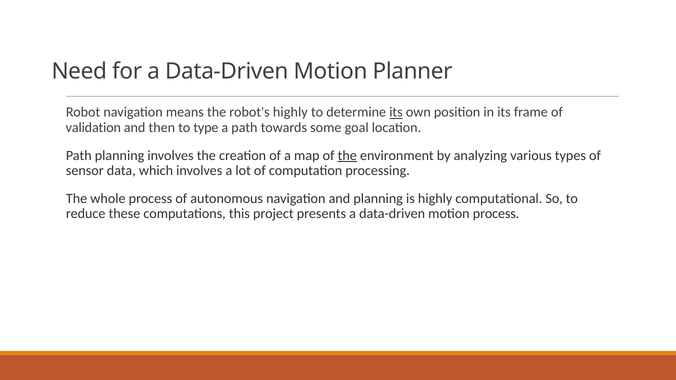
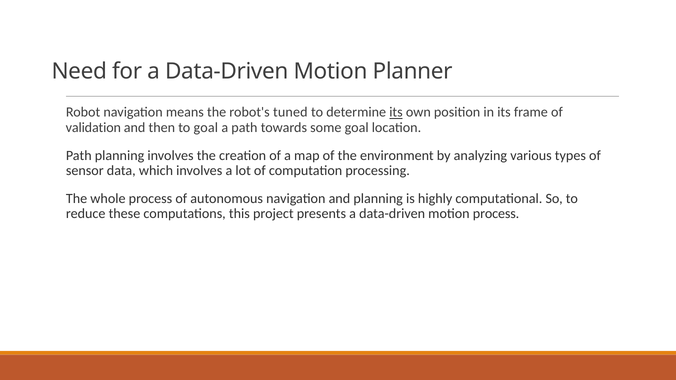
robot's highly: highly -> tuned
to type: type -> goal
the at (347, 156) underline: present -> none
